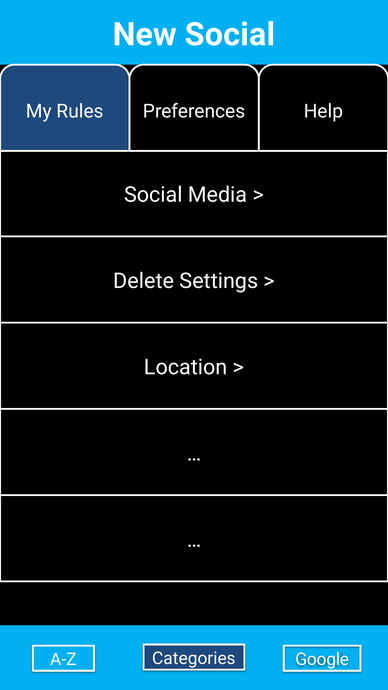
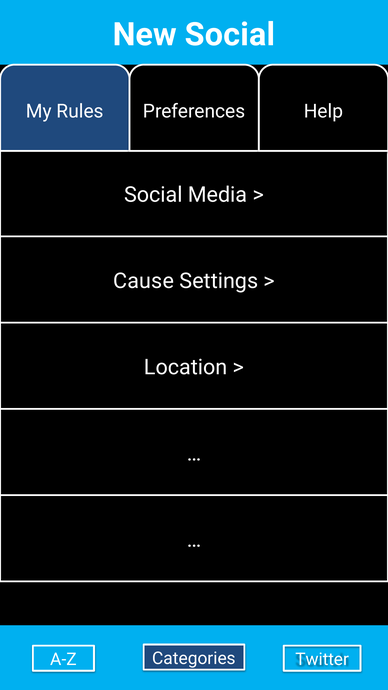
Delete: Delete -> Cause
Google: Google -> Twitter
